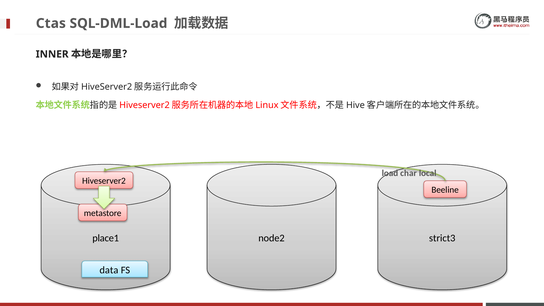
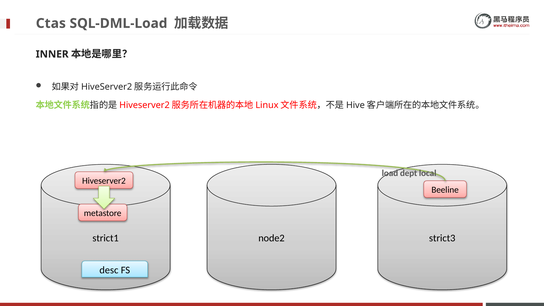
char: char -> dept
place1: place1 -> strict1
data: data -> desc
